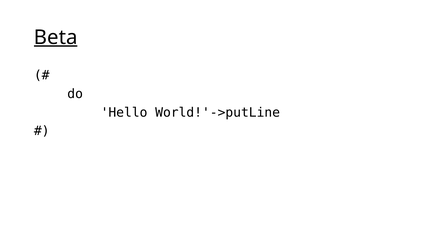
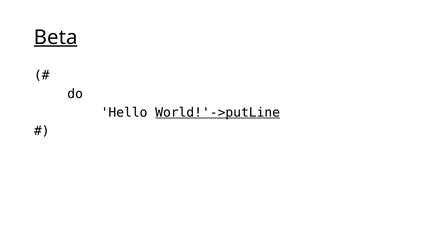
World!'->putLine underline: none -> present
